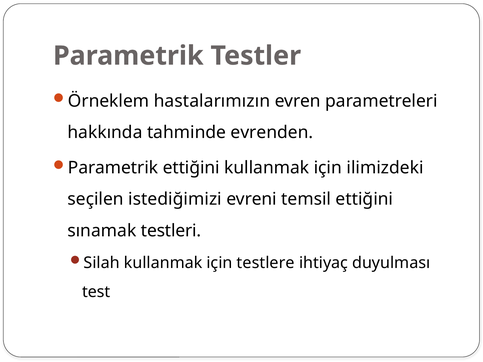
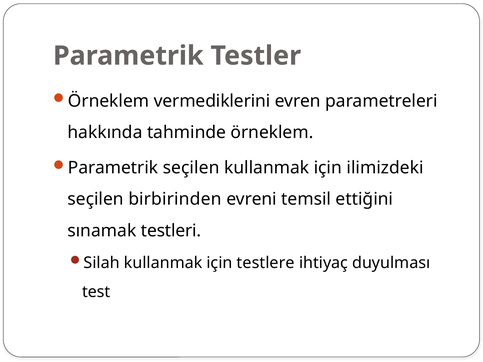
hastalarımızın: hastalarımızın -> vermediklerini
tahminde evrenden: evrenden -> örneklem
Parametrik ettiğini: ettiğini -> seçilen
istediğimizi: istediğimizi -> birbirinden
